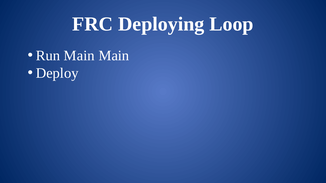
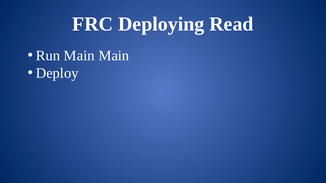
Loop: Loop -> Read
